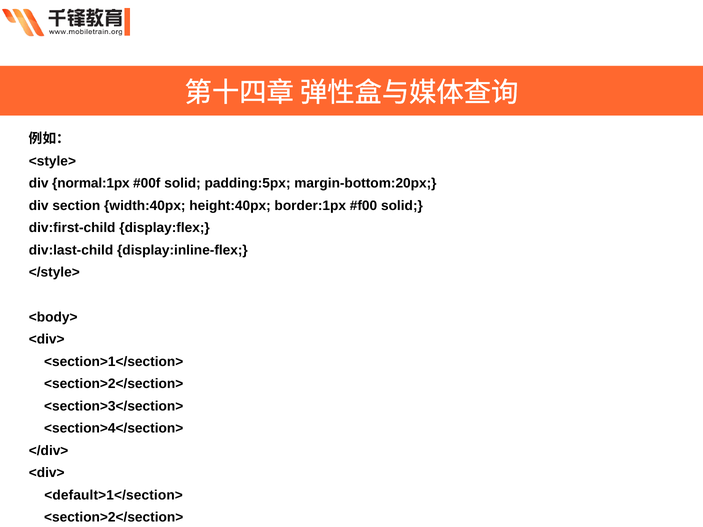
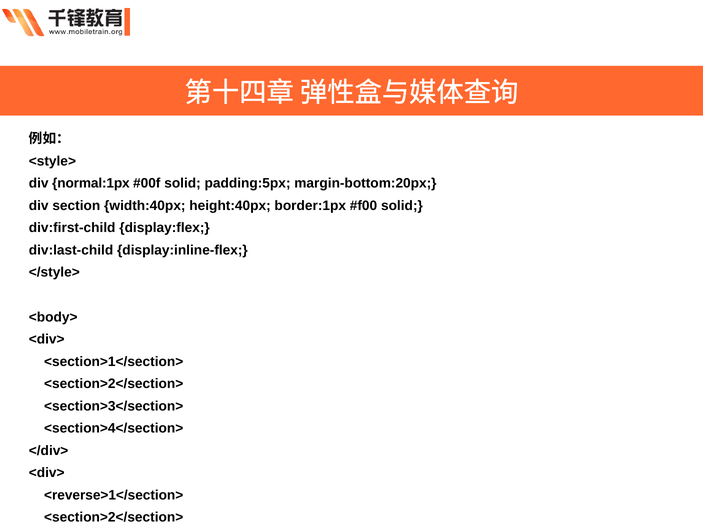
<default>1</section>: <default>1</section> -> <reverse>1</section>
